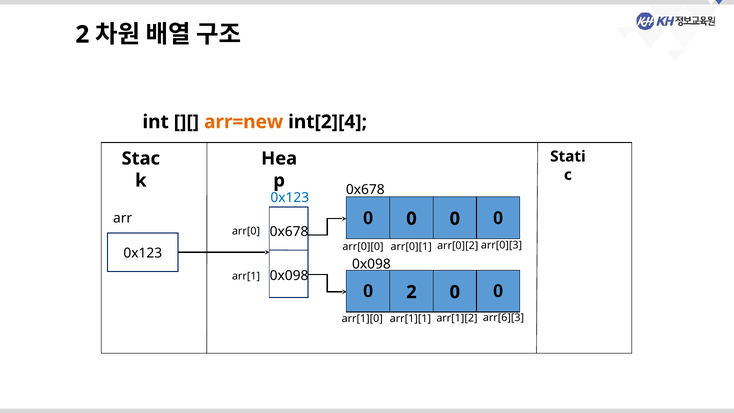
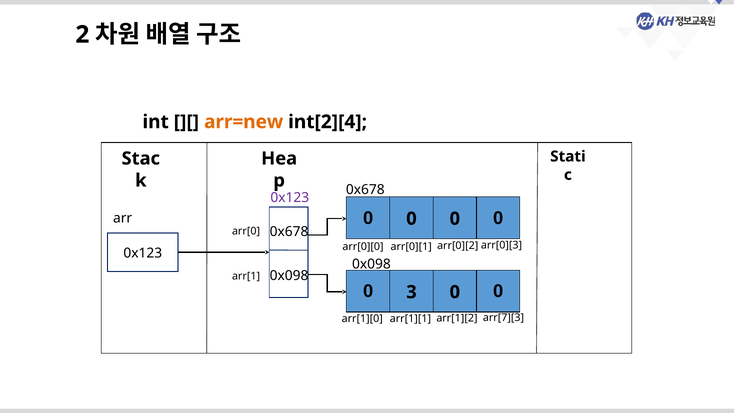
0x123 at (290, 197) colour: blue -> purple
0 2: 2 -> 3
arr[6][3: arr[6][3 -> arr[7][3
